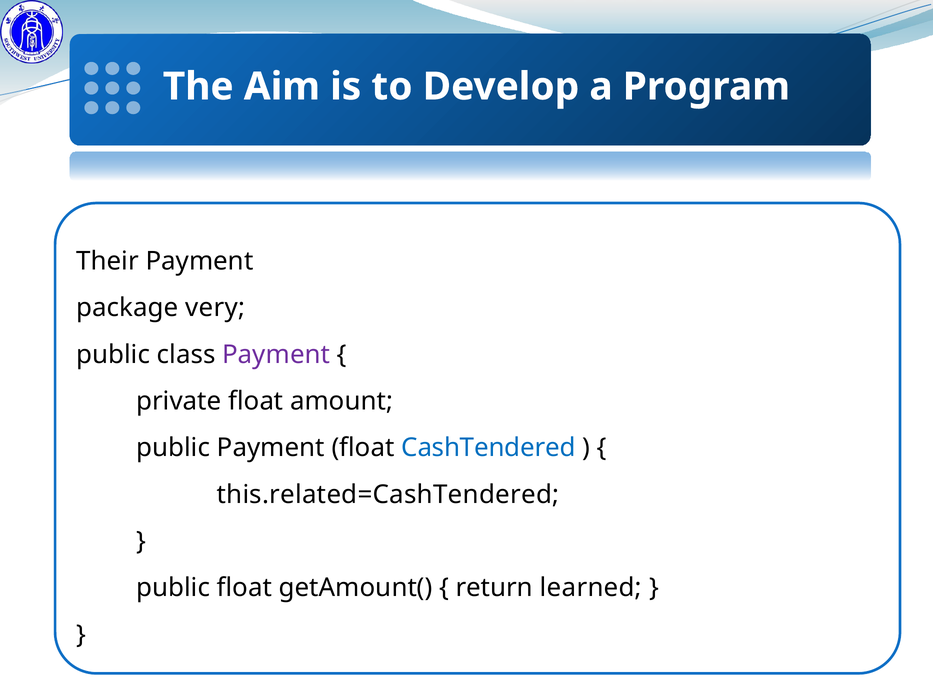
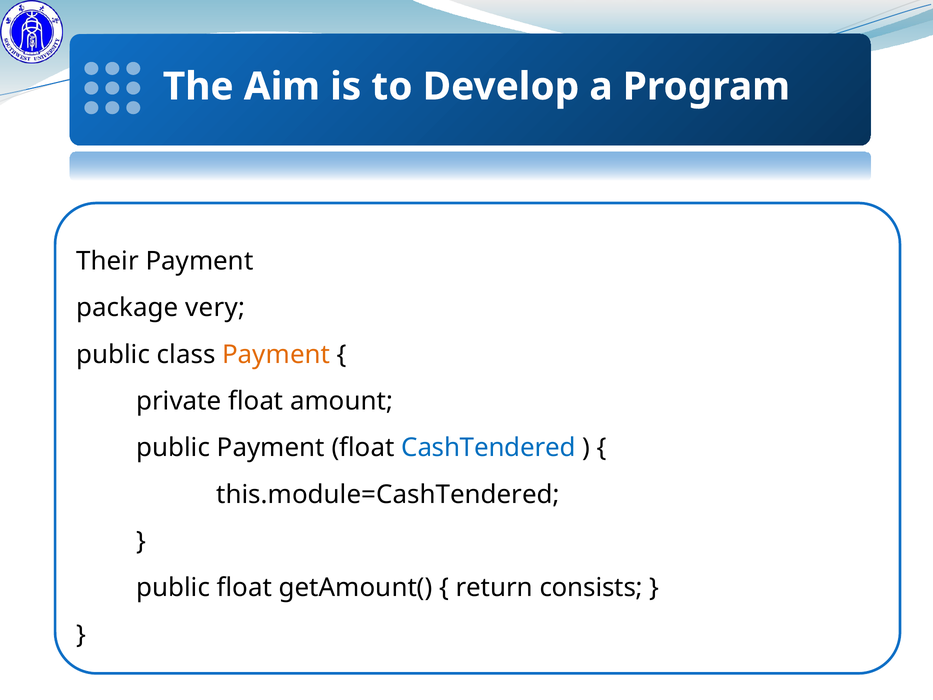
Payment at (276, 354) colour: purple -> orange
this.related=CashTendered: this.related=CashTendered -> this.module=CashTendered
learned: learned -> consists
